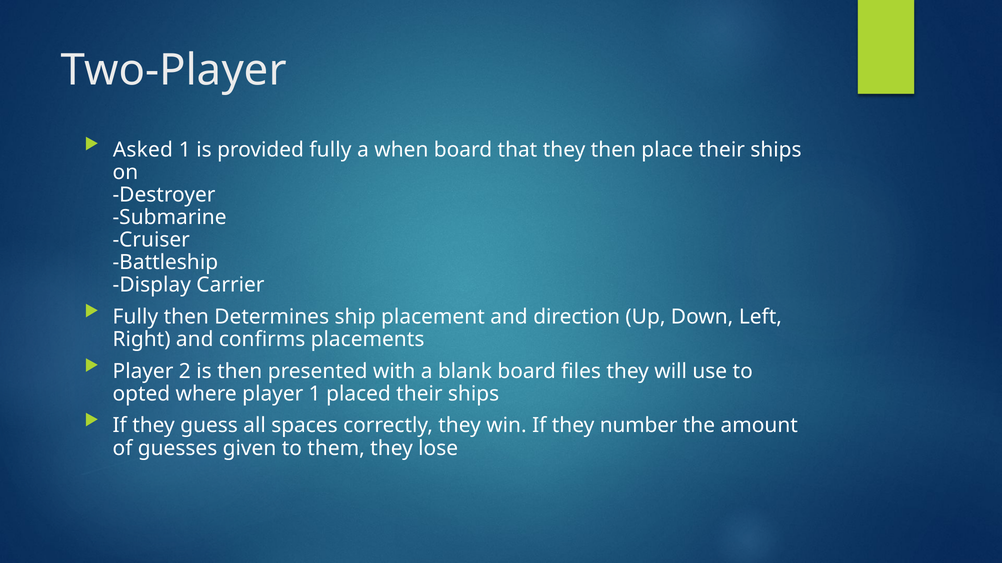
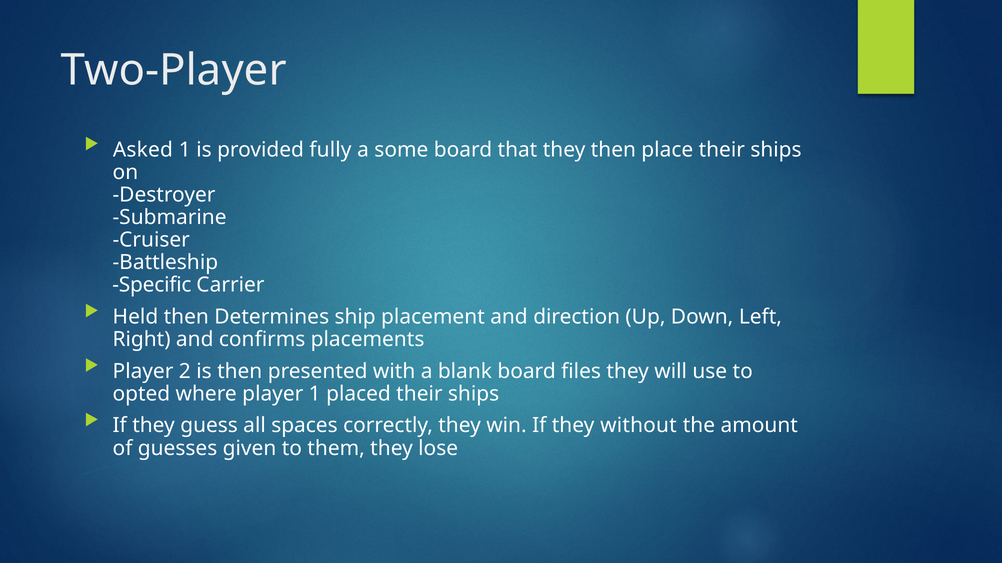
when: when -> some
Display: Display -> Specific
Fully at (135, 317): Fully -> Held
number: number -> without
